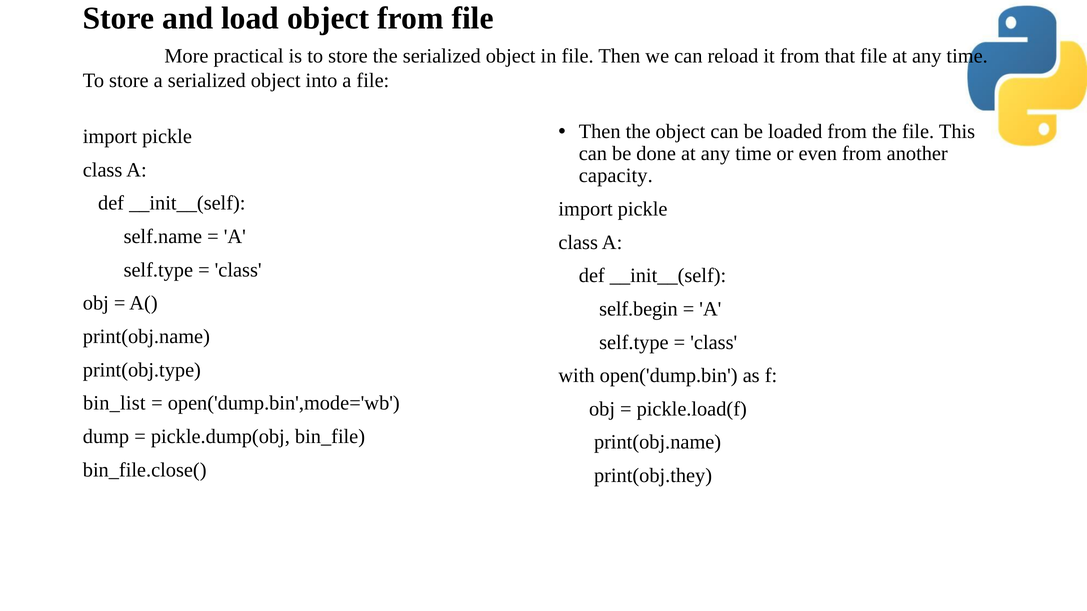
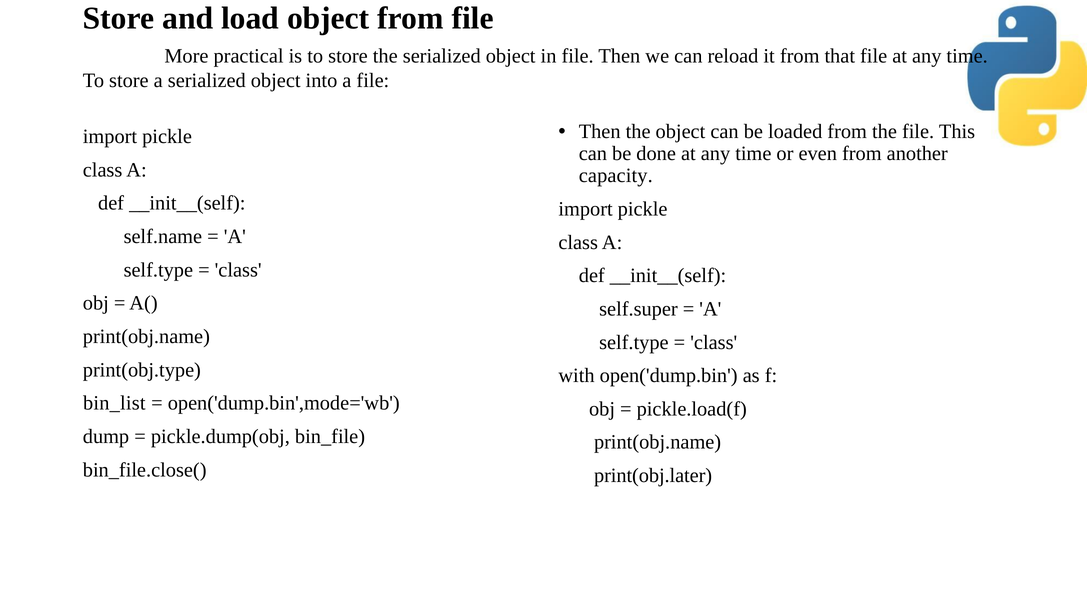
self.begin: self.begin -> self.super
print(obj.they: print(obj.they -> print(obj.later
